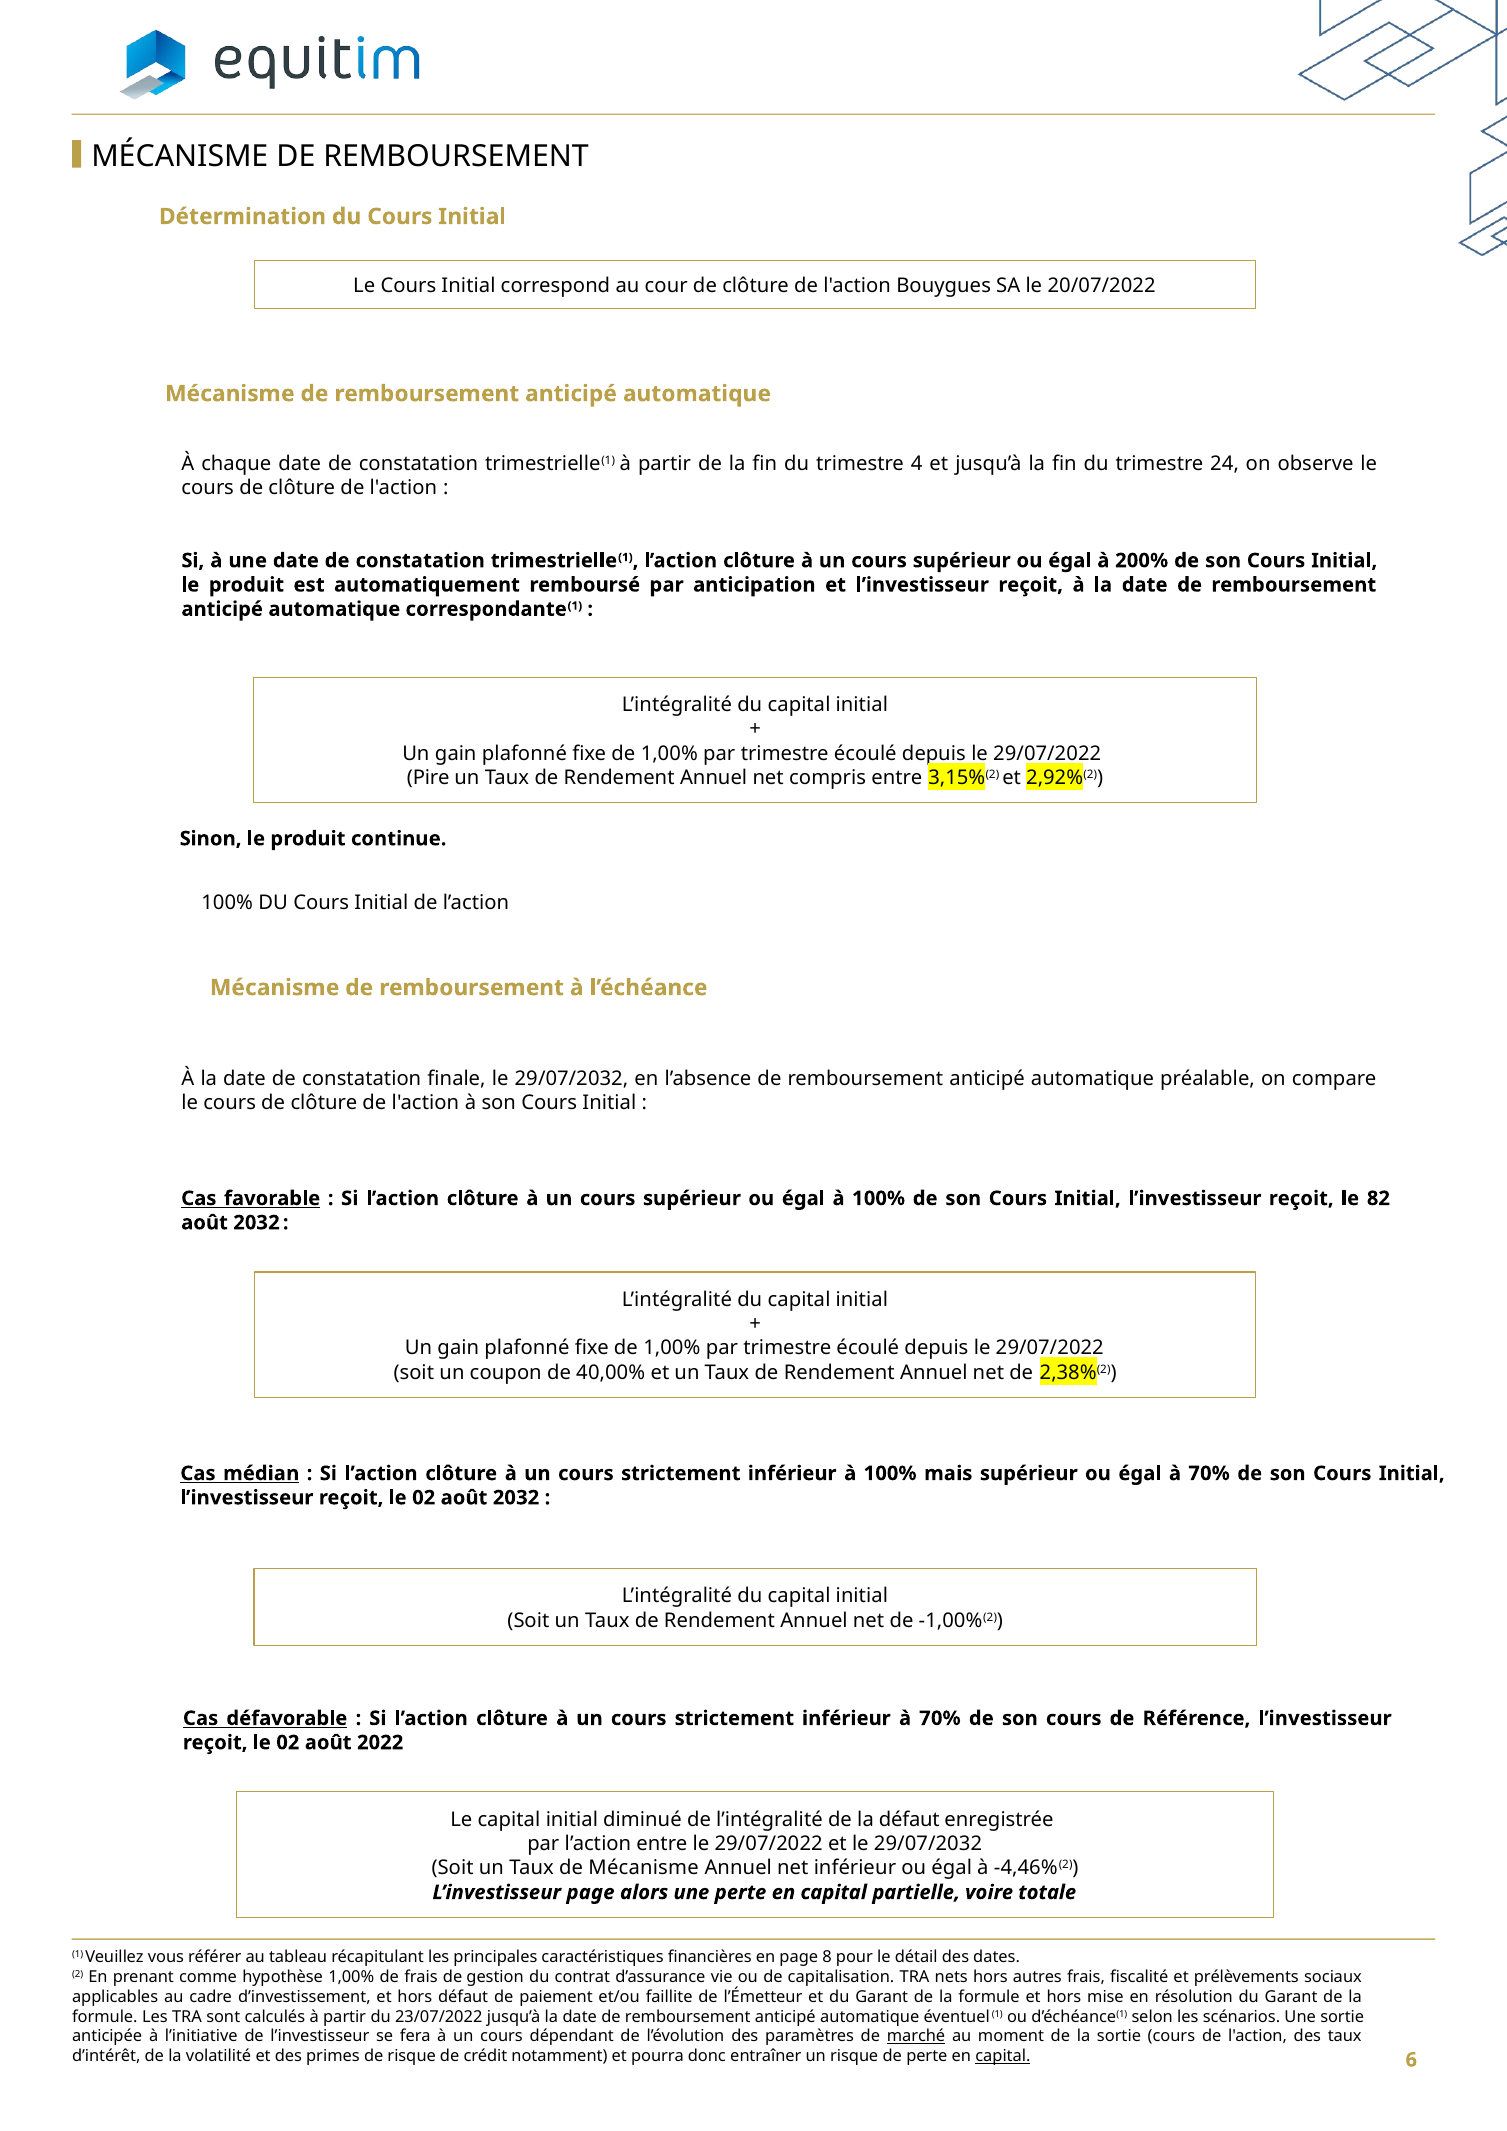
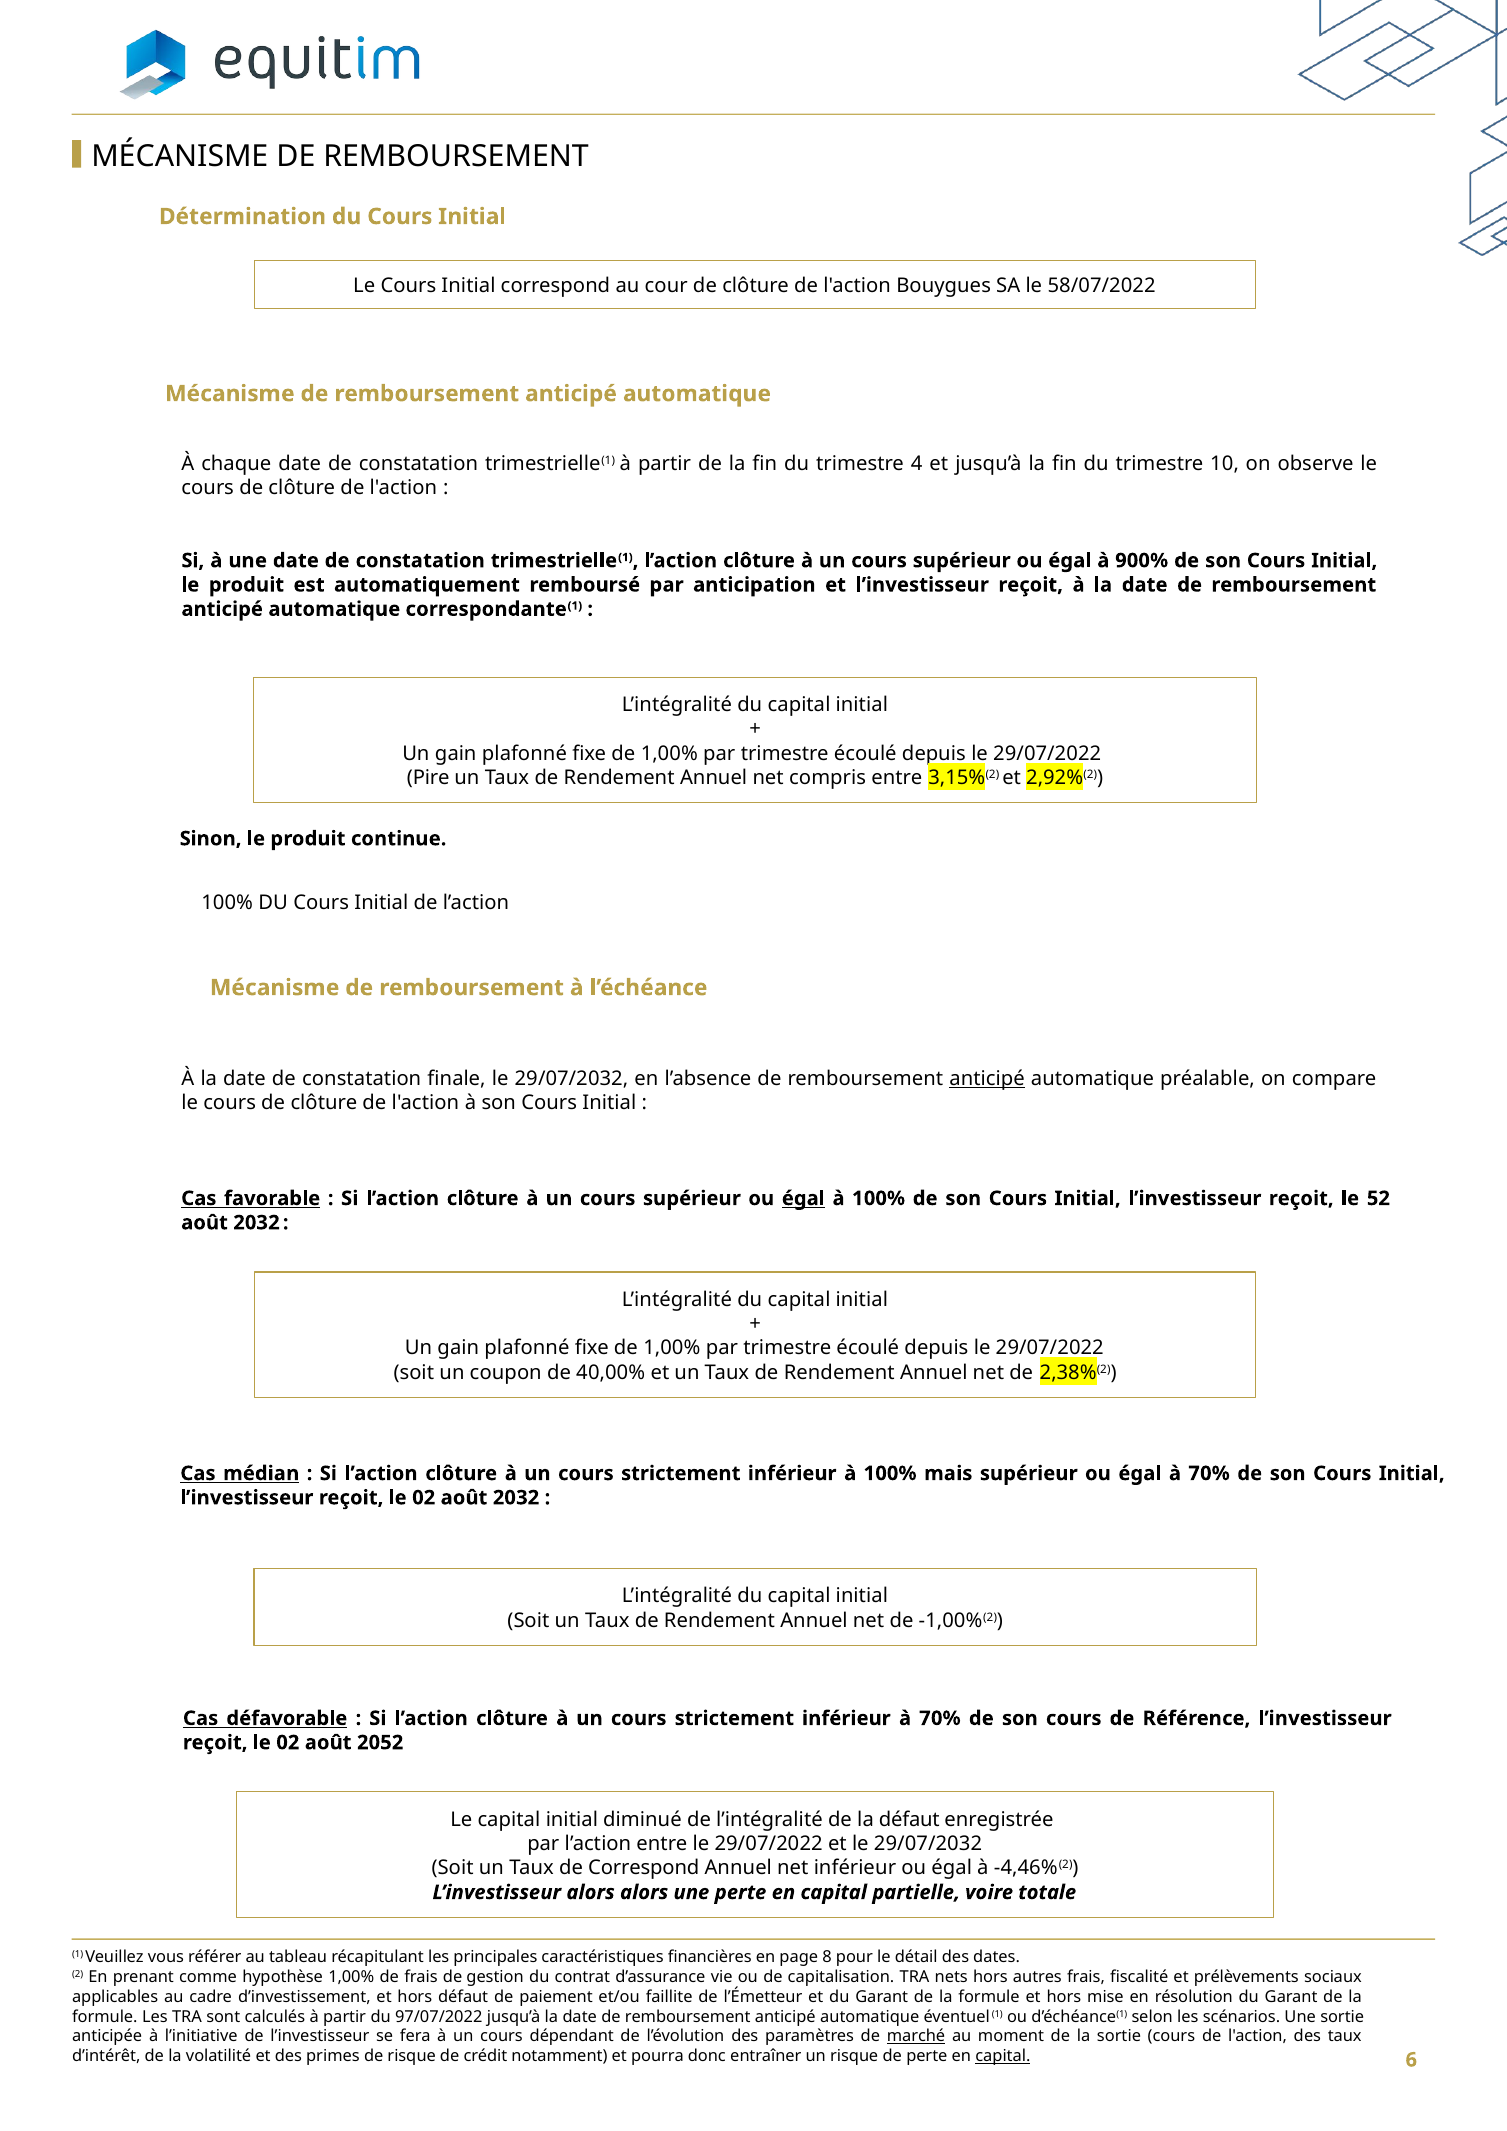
20/07/2022: 20/07/2022 -> 58/07/2022
24: 24 -> 10
200%: 200% -> 900%
anticipé at (987, 1079) underline: none -> present
égal at (803, 1199) underline: none -> present
82: 82 -> 52
2022: 2022 -> 2052
de Mécanisme: Mécanisme -> Correspond
L’investisseur page: page -> alors
23/07/2022: 23/07/2022 -> 97/07/2022
